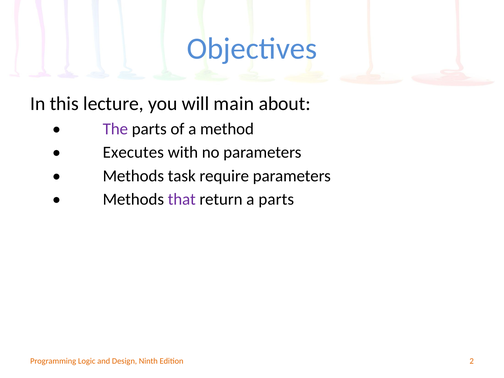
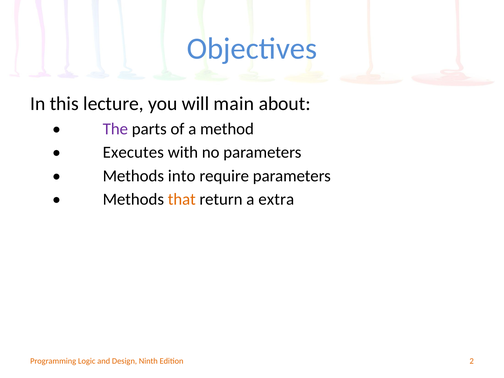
task: task -> into
that colour: purple -> orange
a parts: parts -> extra
